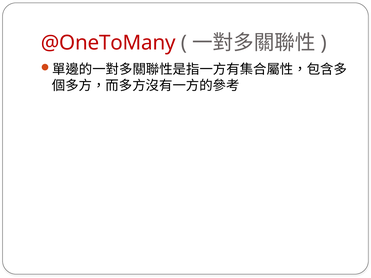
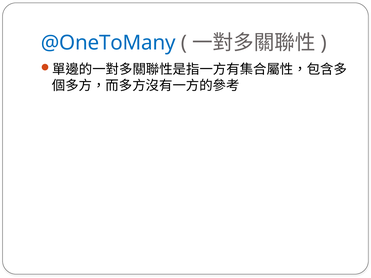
@OneToMany colour: red -> blue
